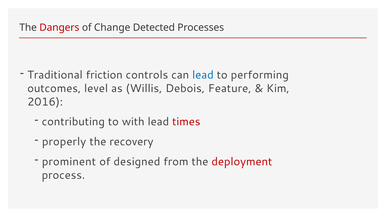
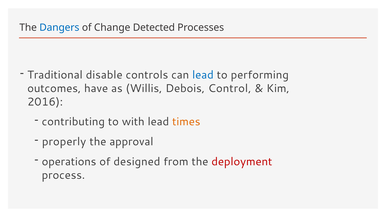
Dangers colour: red -> blue
friction: friction -> disable
level: level -> have
Feature: Feature -> Control
times colour: red -> orange
recovery: recovery -> approval
prominent: prominent -> operations
